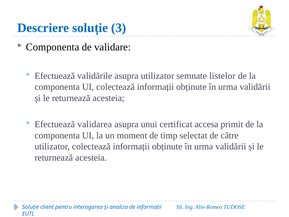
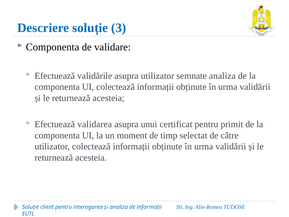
semnate listelor: listelor -> analiza
certificat accesa: accesa -> pentru
